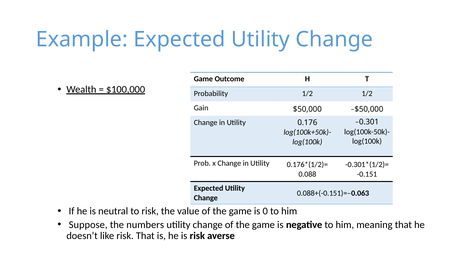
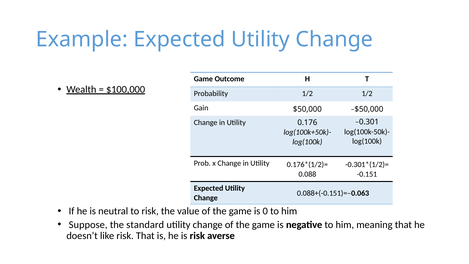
numbers: numbers -> standard
